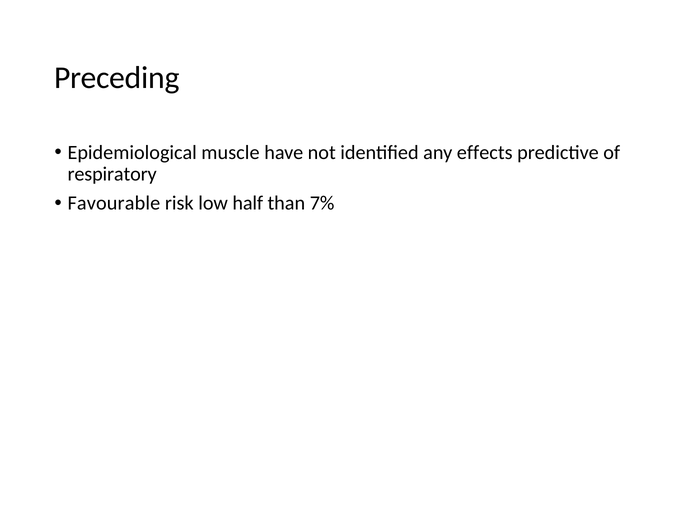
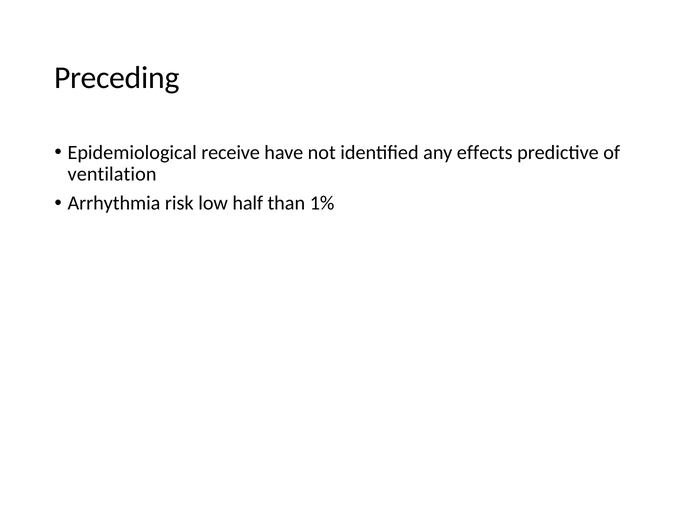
muscle: muscle -> receive
respiratory: respiratory -> ventilation
Favourable: Favourable -> Arrhythmia
7%: 7% -> 1%
